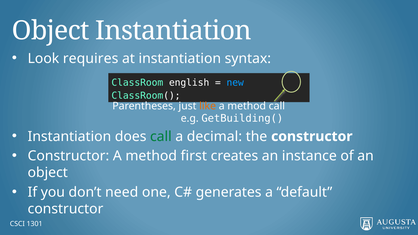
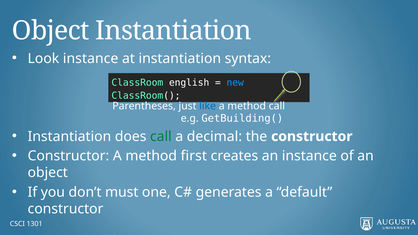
Look requires: requires -> instance
like colour: orange -> blue
need: need -> must
